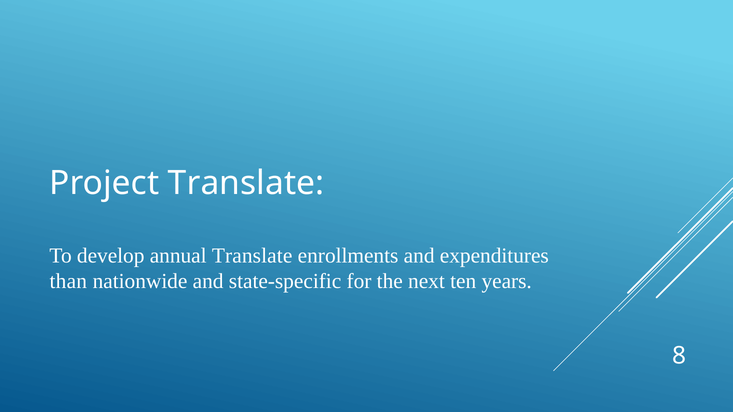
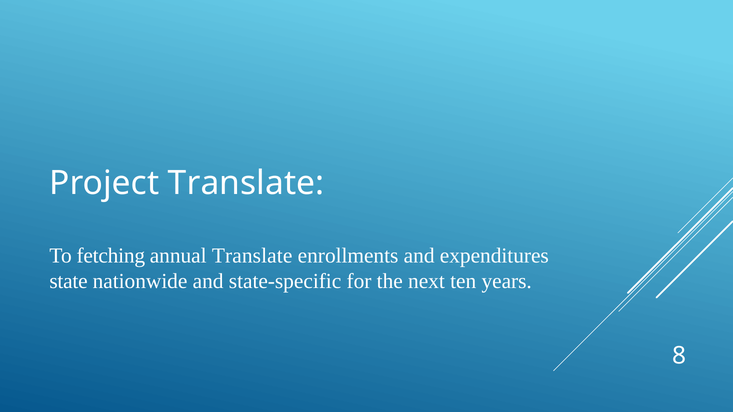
develop: develop -> fetching
than: than -> state
